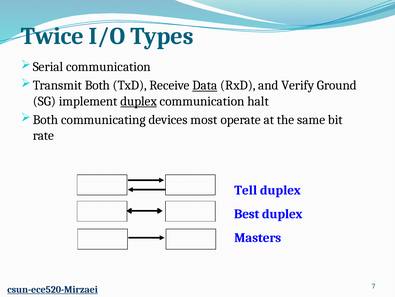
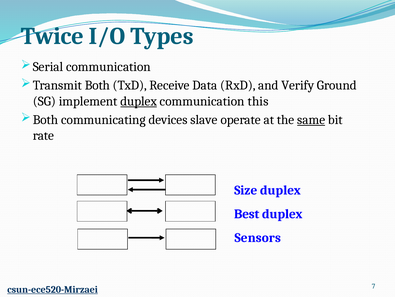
Data underline: present -> none
halt: halt -> this
most: most -> slave
same underline: none -> present
Tell: Tell -> Size
Masters: Masters -> Sensors
